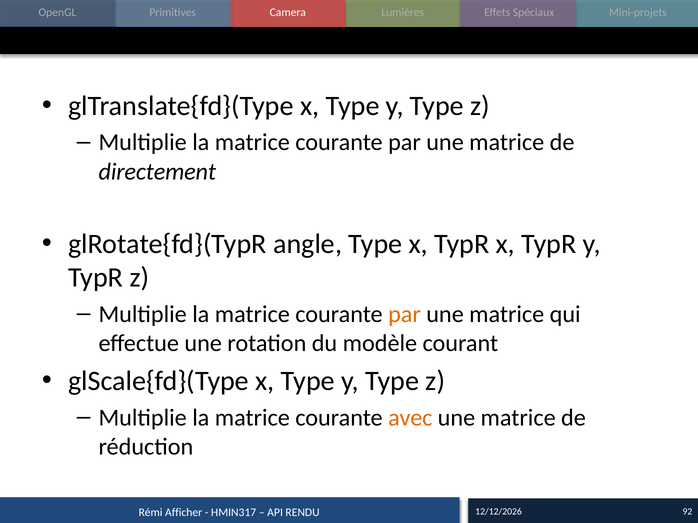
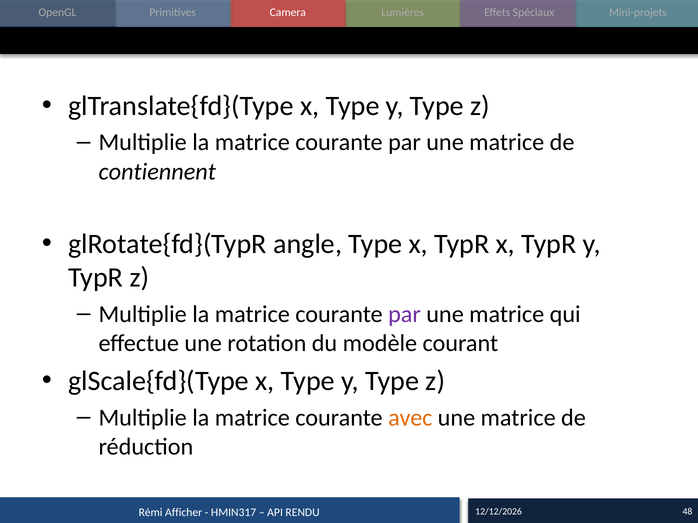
directement: directement -> contiennent
par at (405, 314) colour: orange -> purple
92: 92 -> 48
